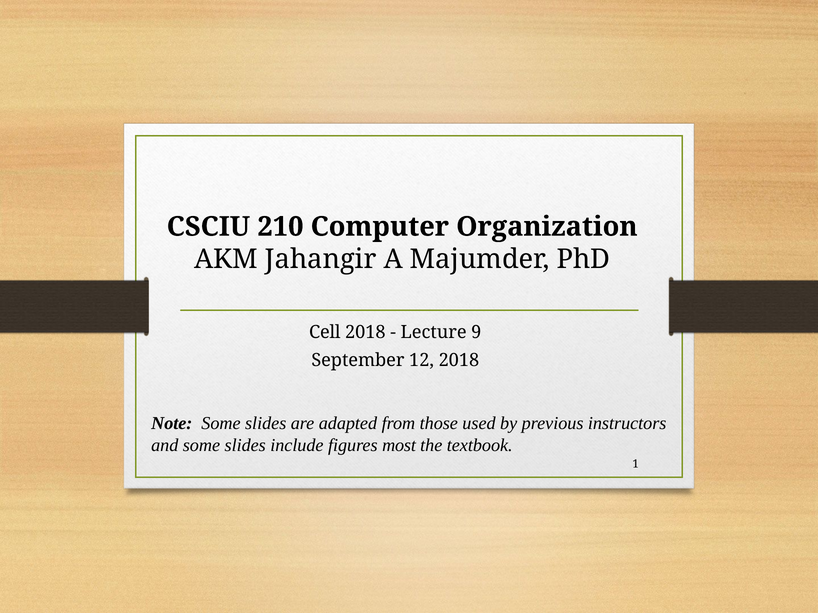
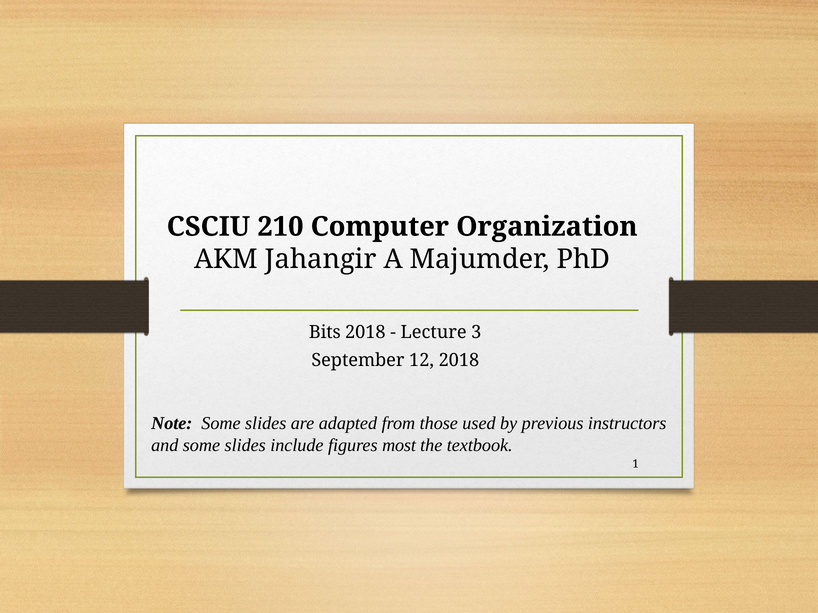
Cell: Cell -> Bits
9: 9 -> 3
